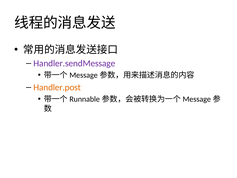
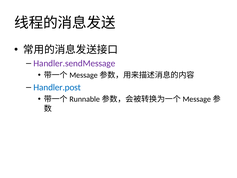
Handler.post colour: orange -> blue
